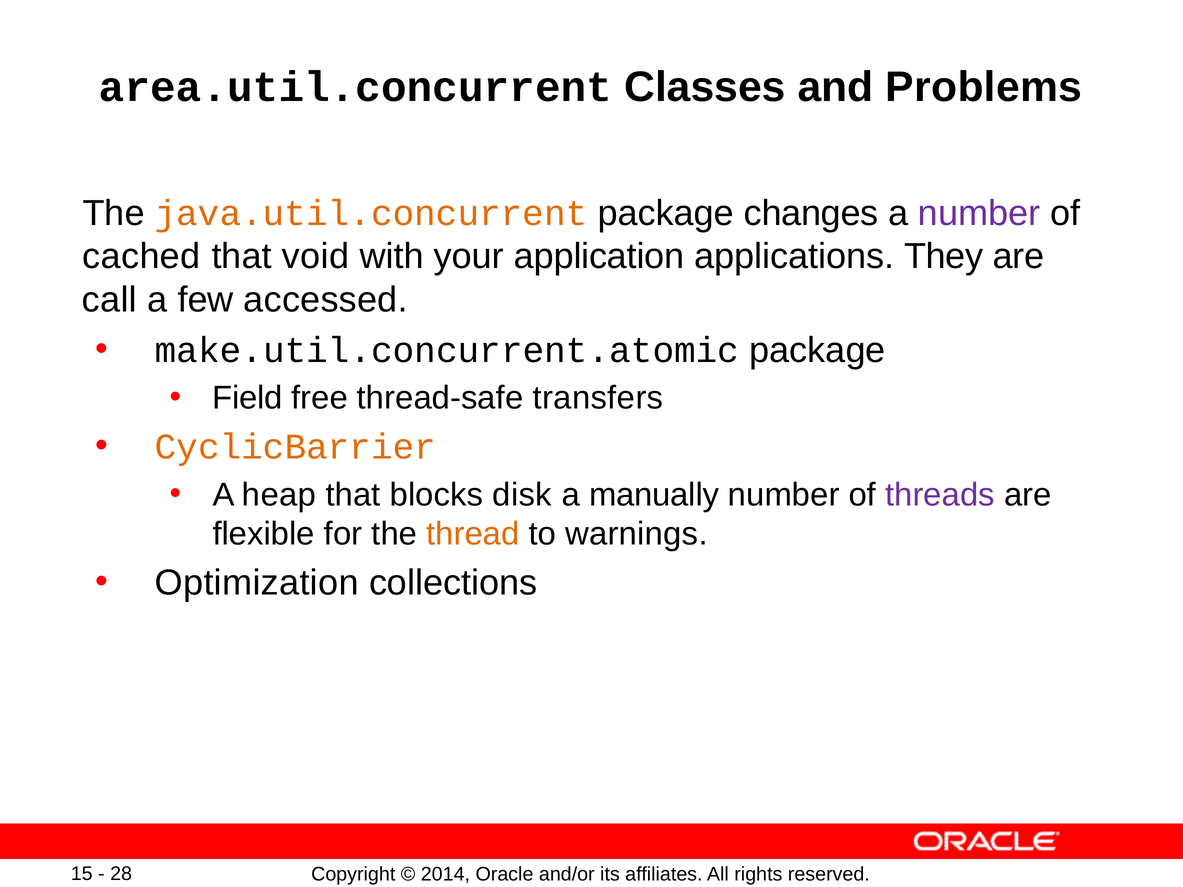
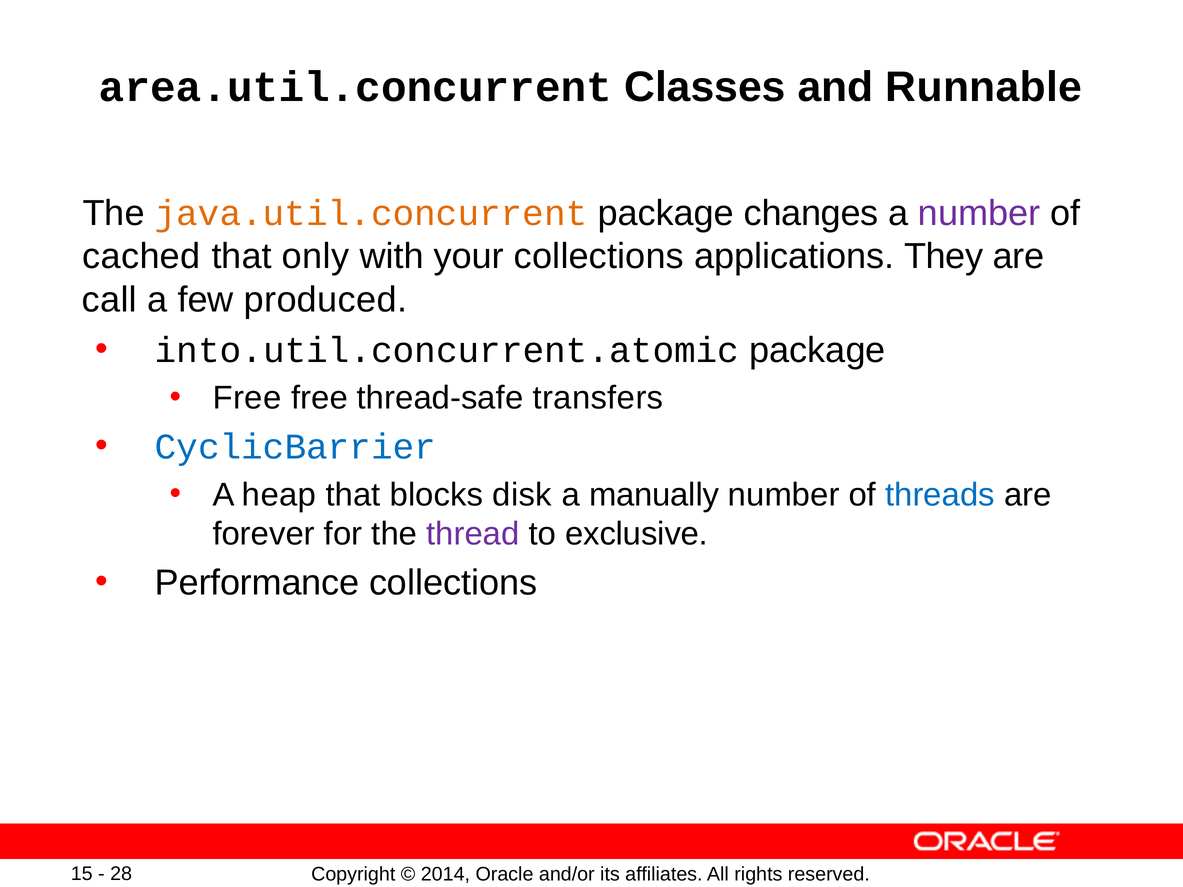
Problems: Problems -> Runnable
void: void -> only
your application: application -> collections
accessed: accessed -> produced
make.util.concurrent.atomic: make.util.concurrent.atomic -> into.util.concurrent.atomic
Field at (247, 398): Field -> Free
CyclicBarrier colour: orange -> blue
threads colour: purple -> blue
flexible: flexible -> forever
thread colour: orange -> purple
warnings: warnings -> exclusive
Optimization: Optimization -> Performance
